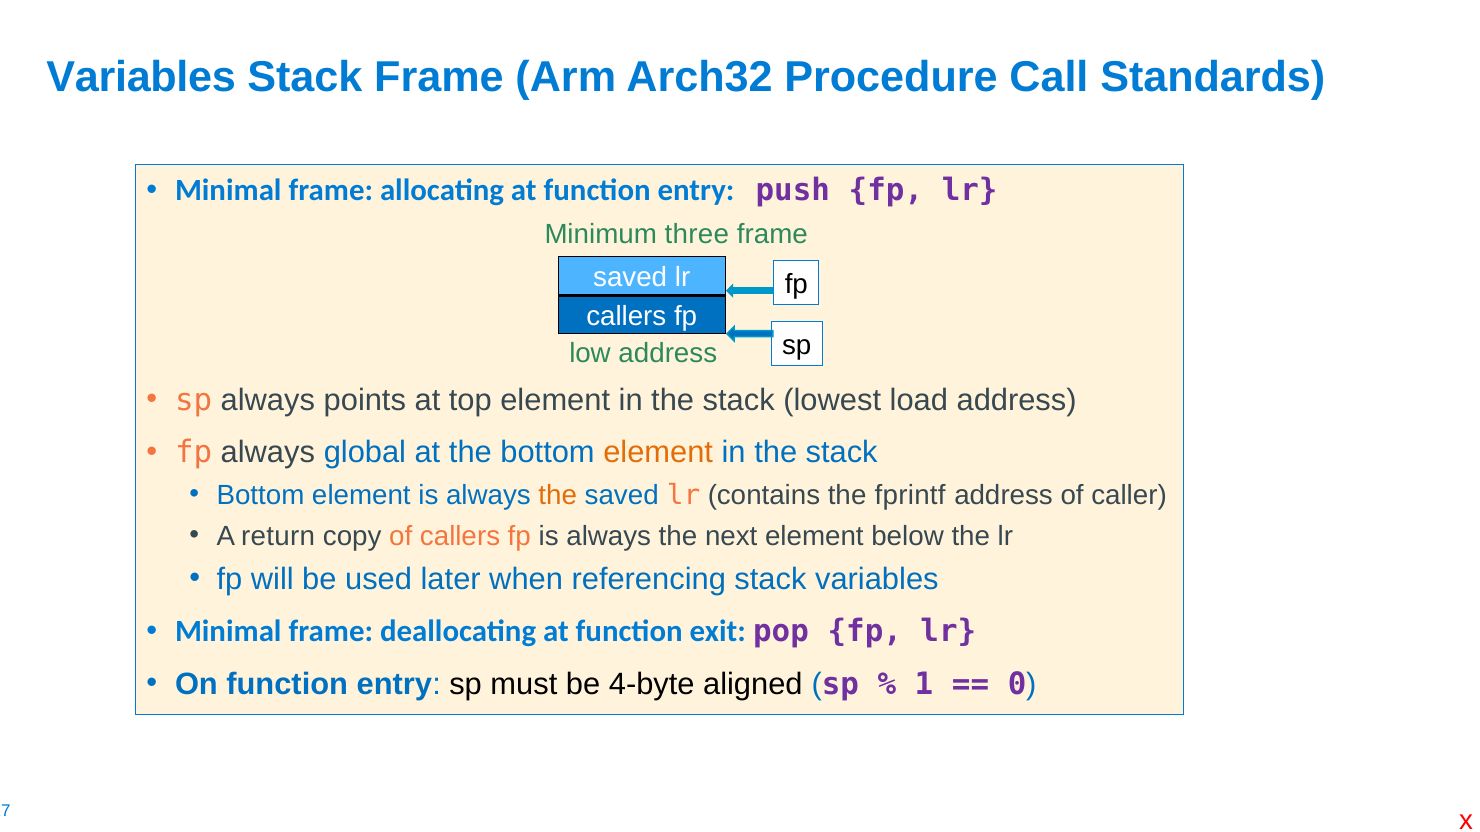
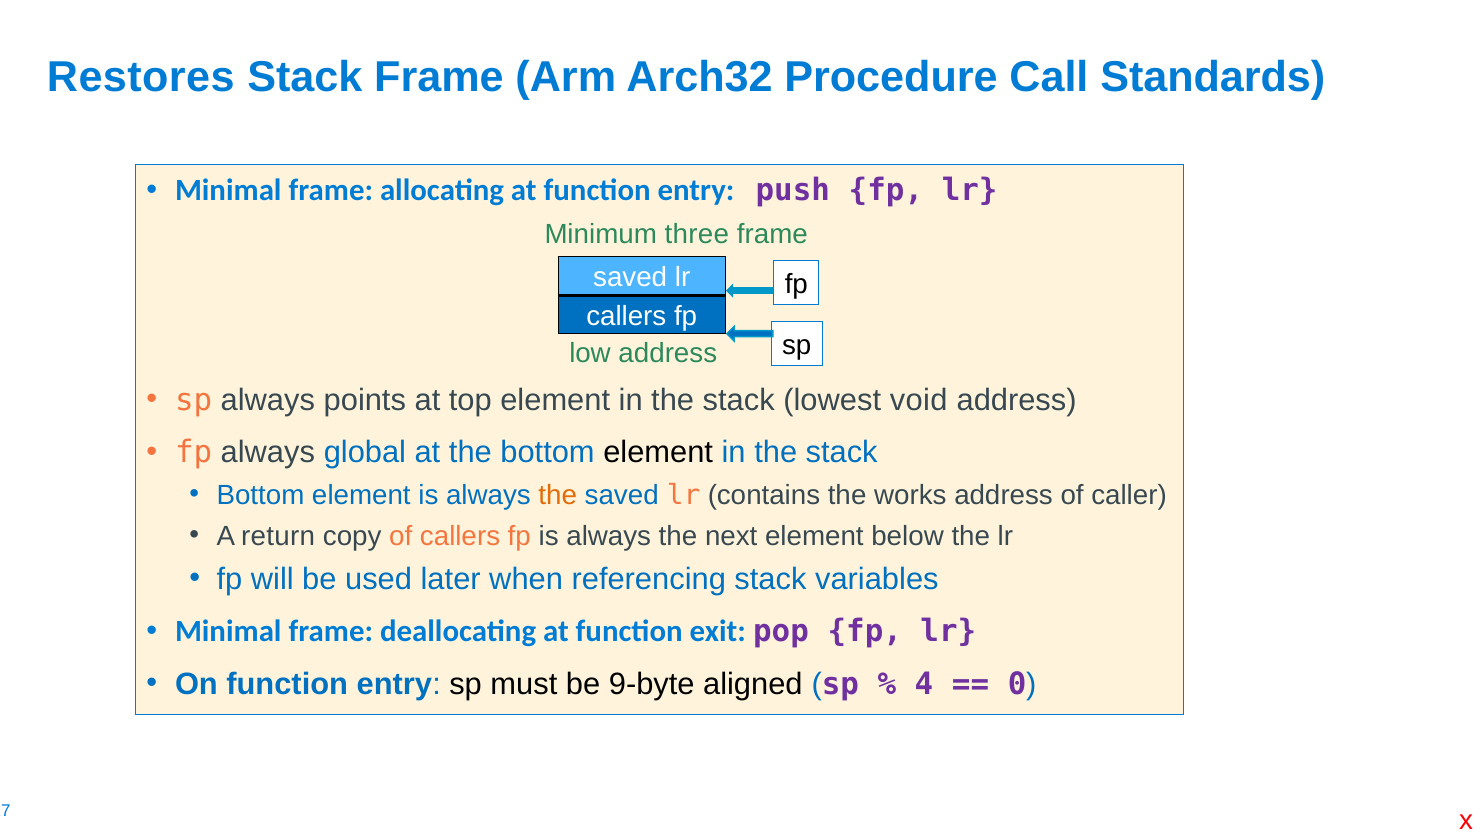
Variables at (141, 78): Variables -> Restores
load: load -> void
element at (658, 453) colour: orange -> black
fprintf: fprintf -> works
4-byte: 4-byte -> 9-byte
1: 1 -> 4
